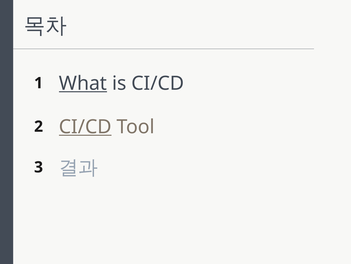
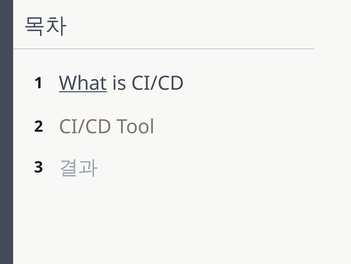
CI/CD at (85, 126) underline: present -> none
